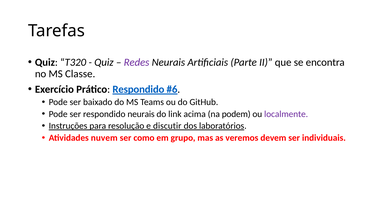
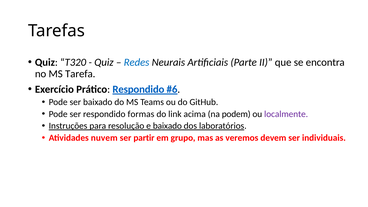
Redes colour: purple -> blue
Classe: Classe -> Tarefa
respondido neurais: neurais -> formas
e discutir: discutir -> baixado
como: como -> partir
